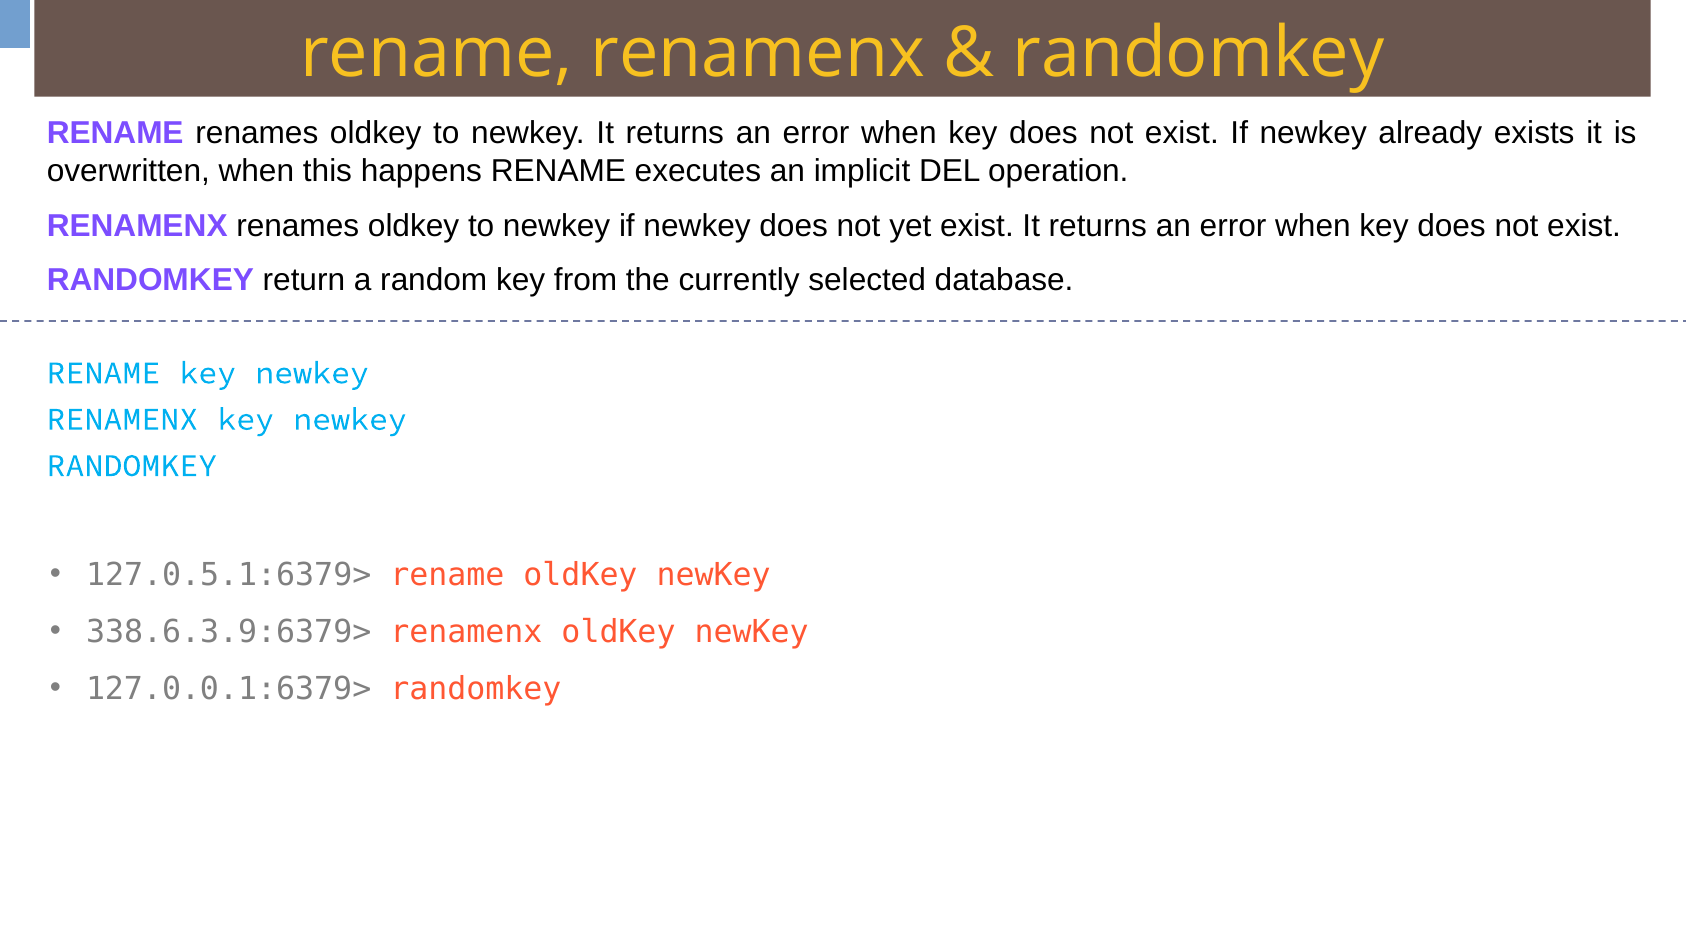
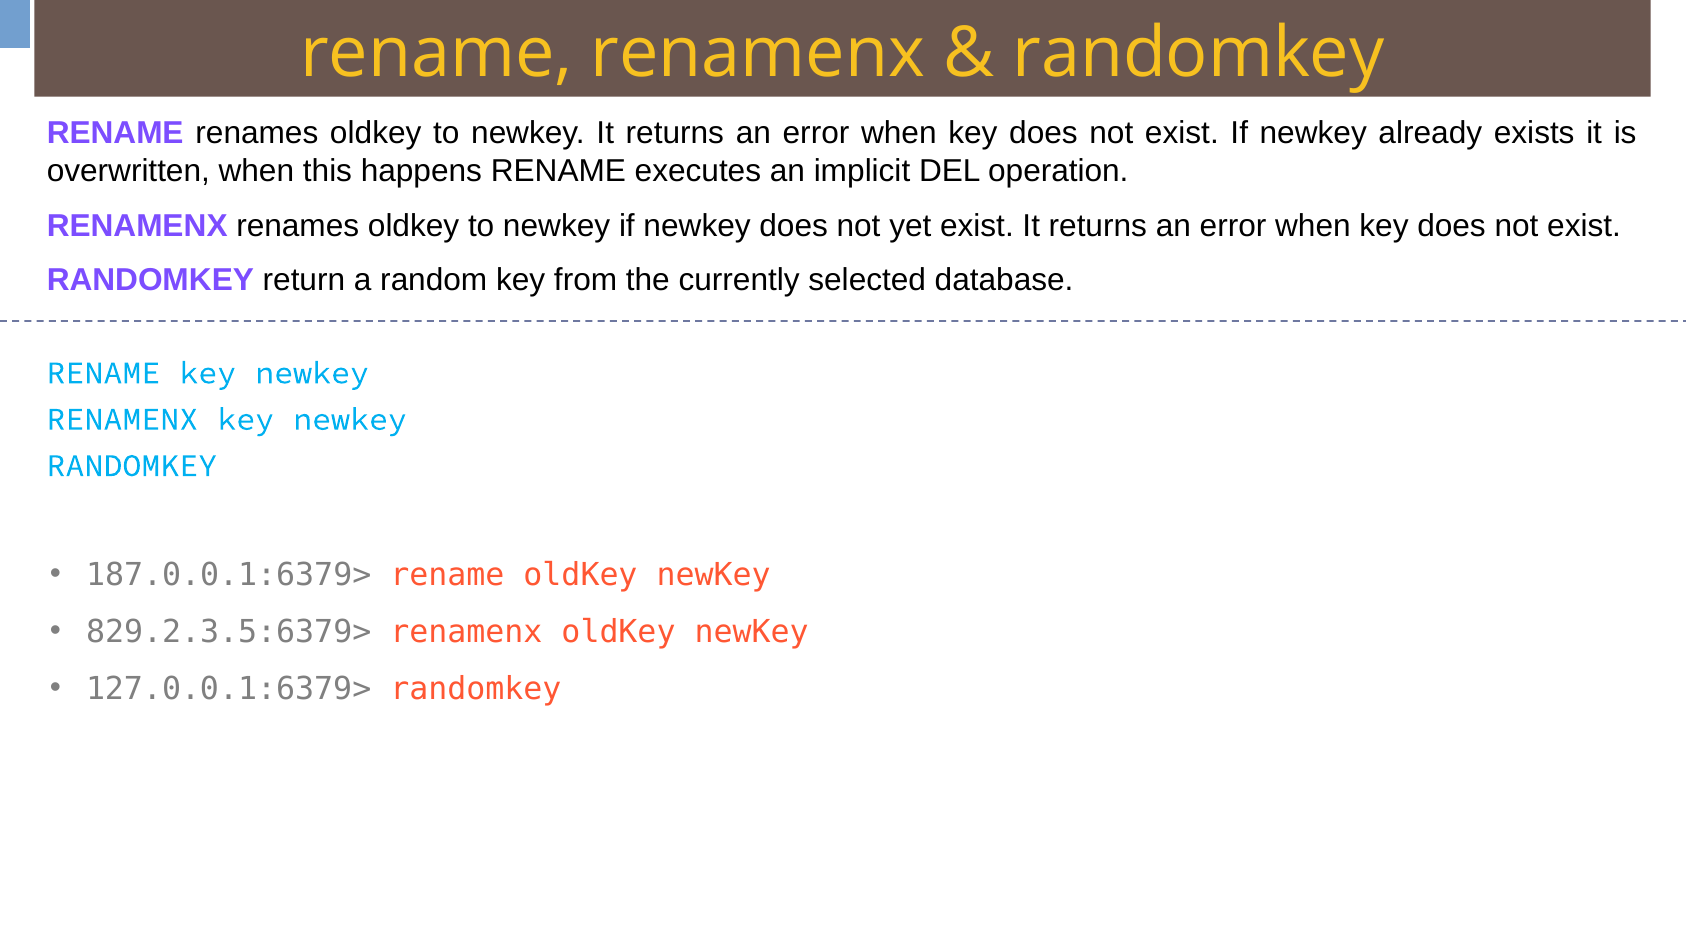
127.0.5.1:6379>: 127.0.5.1:6379> -> 187.0.0.1:6379>
338.6.3.9:6379>: 338.6.3.9:6379> -> 829.2.3.5:6379>
